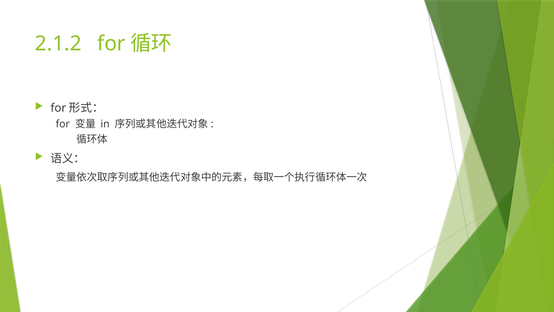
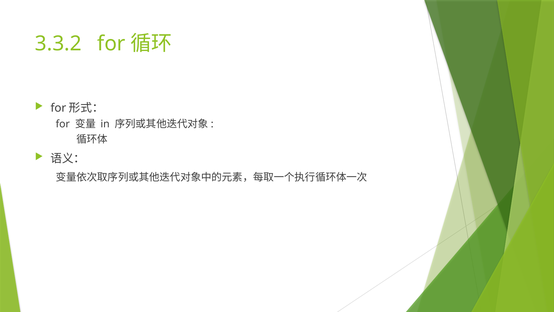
2.1.2: 2.1.2 -> 3.3.2
